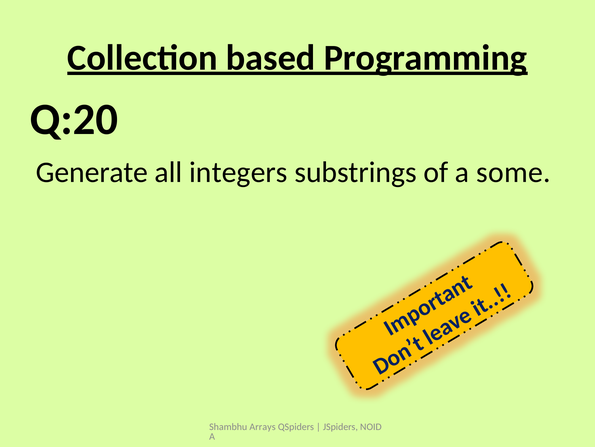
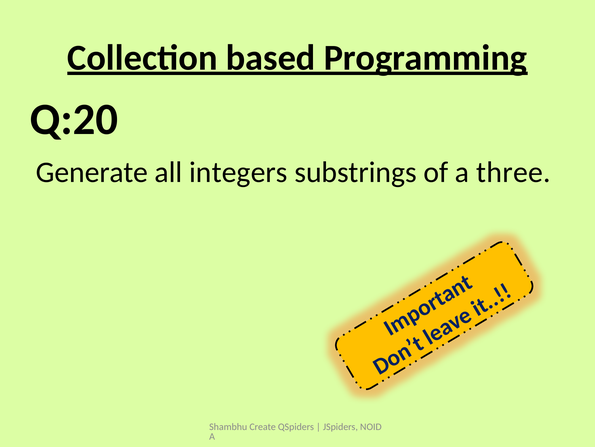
some: some -> three
Arrays: Arrays -> Create
